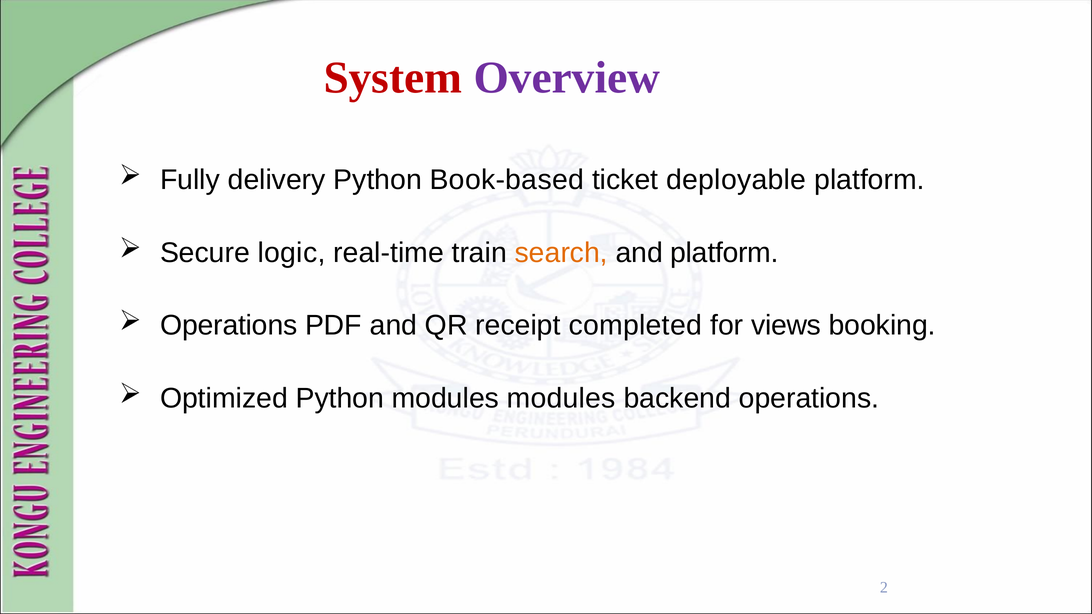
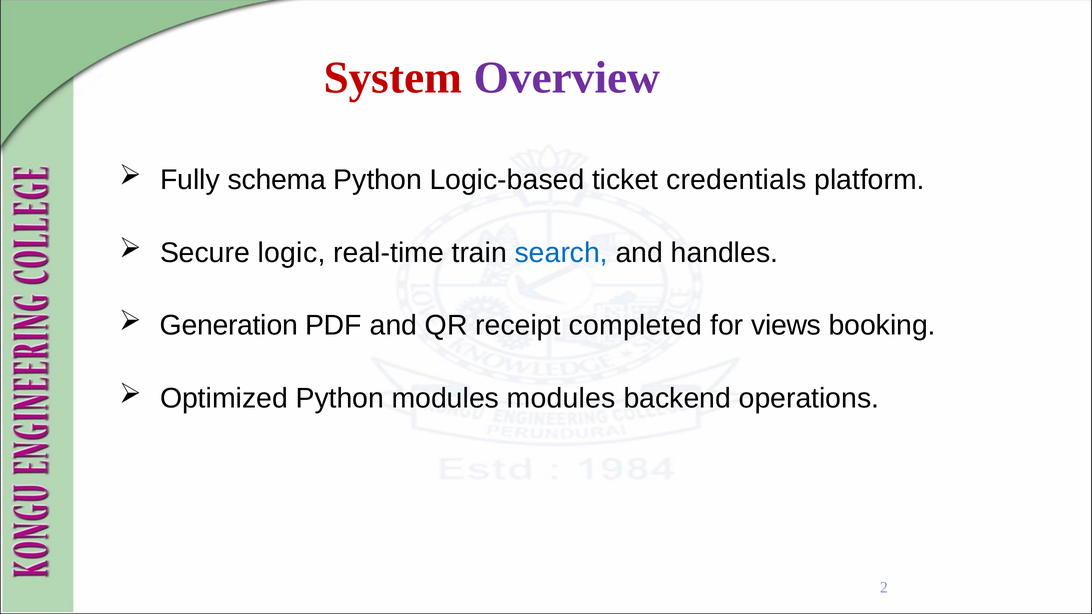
delivery: delivery -> schema
Book-based: Book-based -> Logic-based
deployable: deployable -> credentials
search colour: orange -> blue
and platform: platform -> handles
Operations at (229, 326): Operations -> Generation
